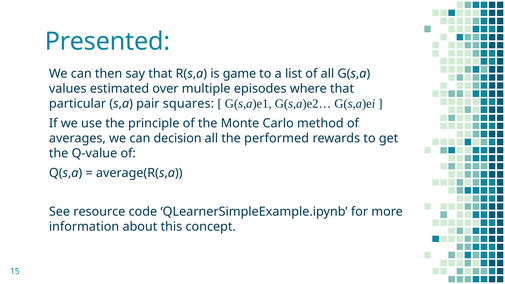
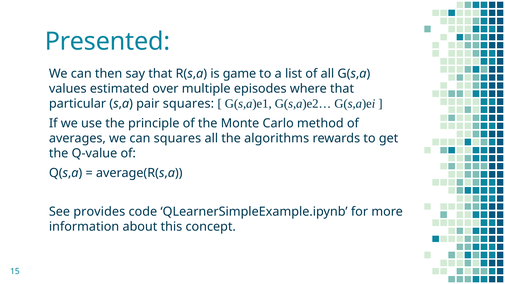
can decision: decision -> squares
performed: performed -> algorithms
resource: resource -> provides
